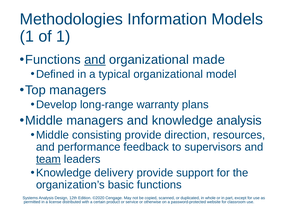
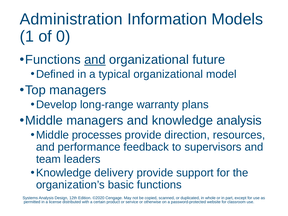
Methodologies: Methodologies -> Administration
of 1: 1 -> 0
made: made -> future
consisting: consisting -> processes
team underline: present -> none
